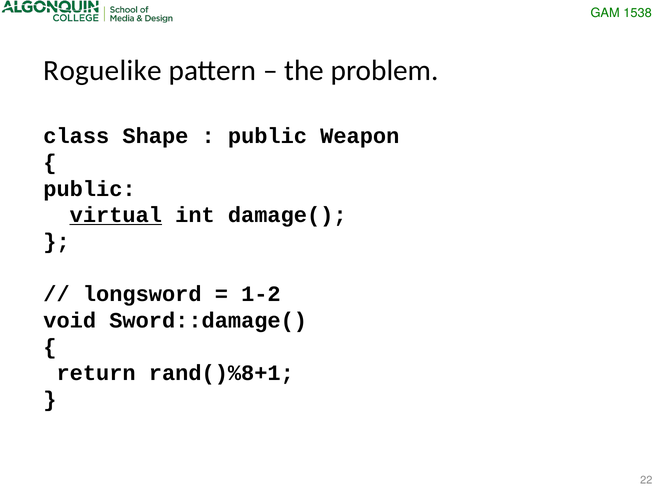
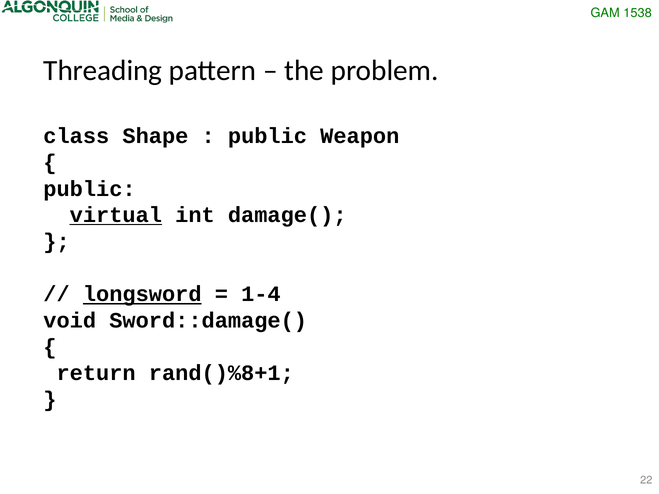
Roguelike: Roguelike -> Threading
longsword underline: none -> present
1-2: 1-2 -> 1-4
